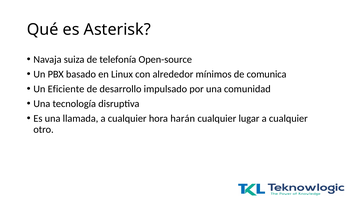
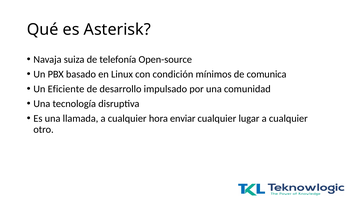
alrededor: alrededor -> condición
harán: harán -> enviar
